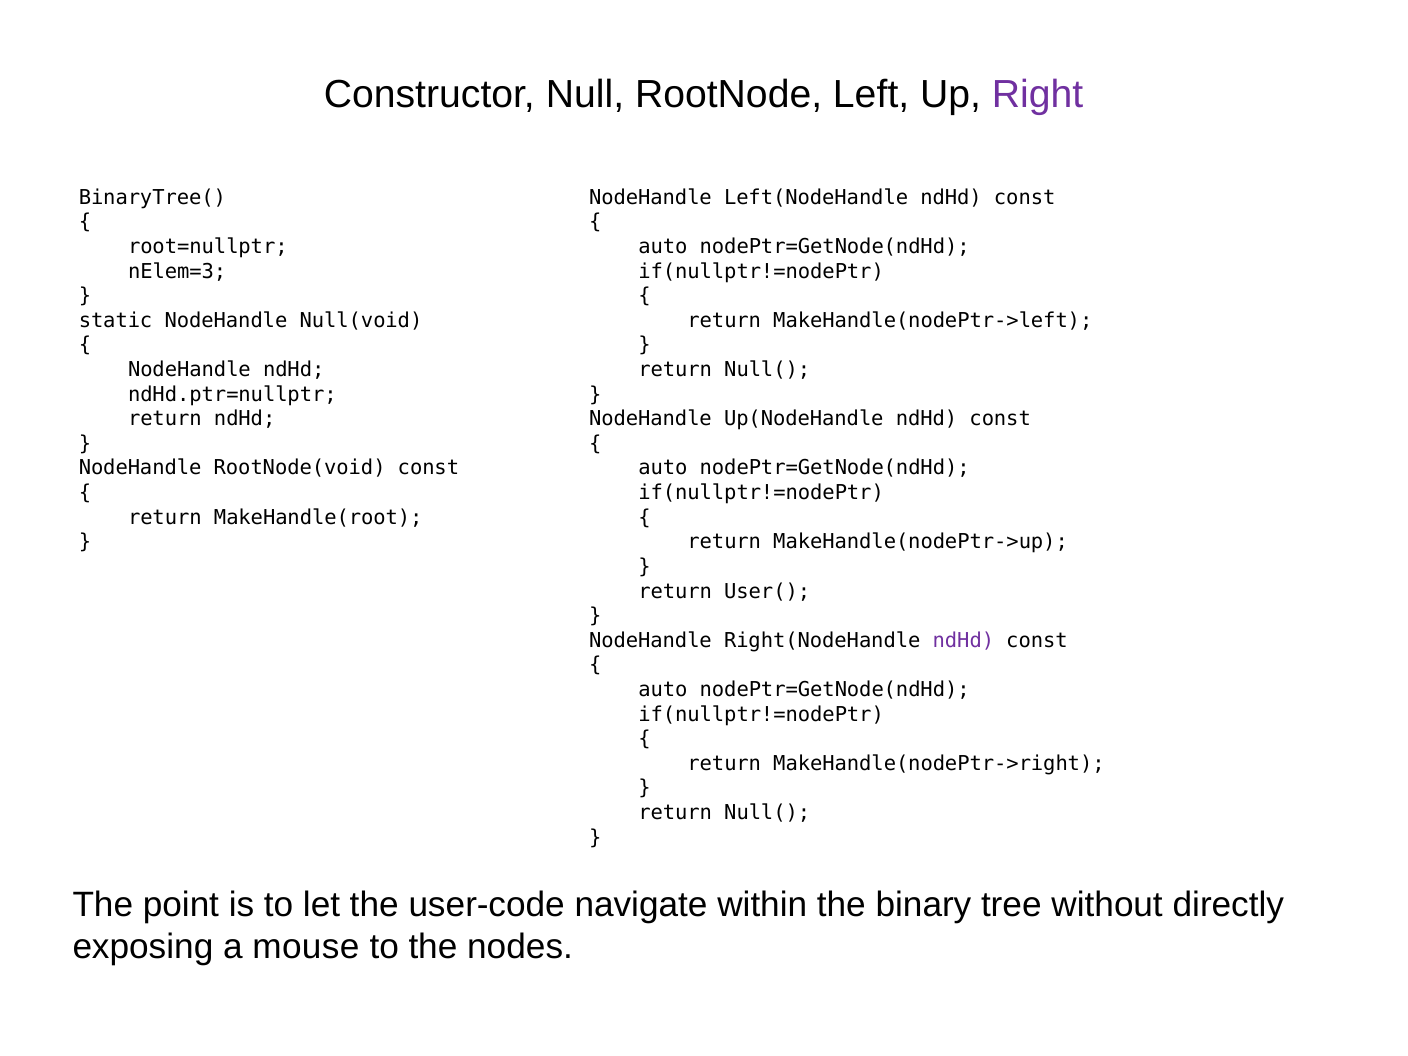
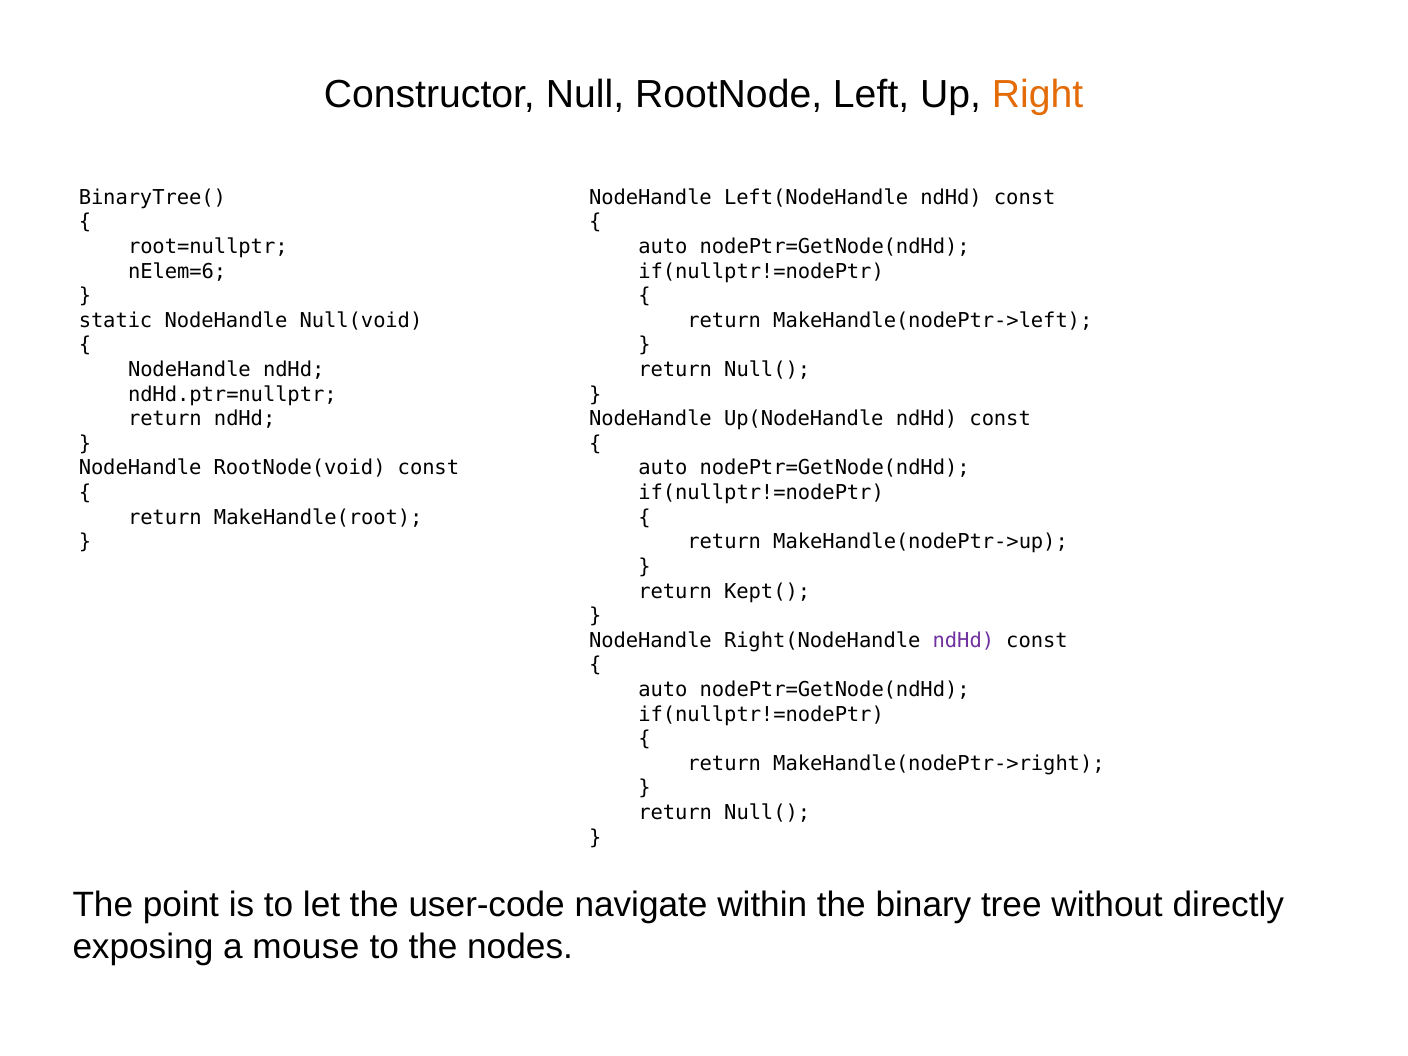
Right colour: purple -> orange
nElem=3: nElem=3 -> nElem=6
User(: User( -> Kept(
